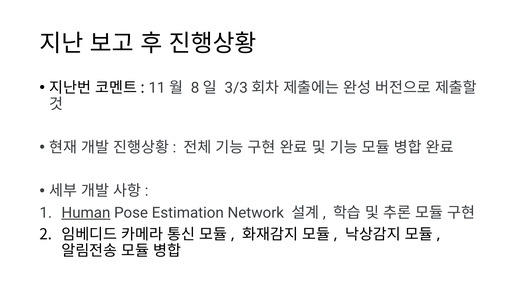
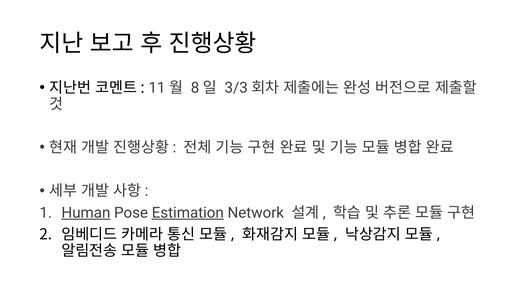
Estimation underline: none -> present
